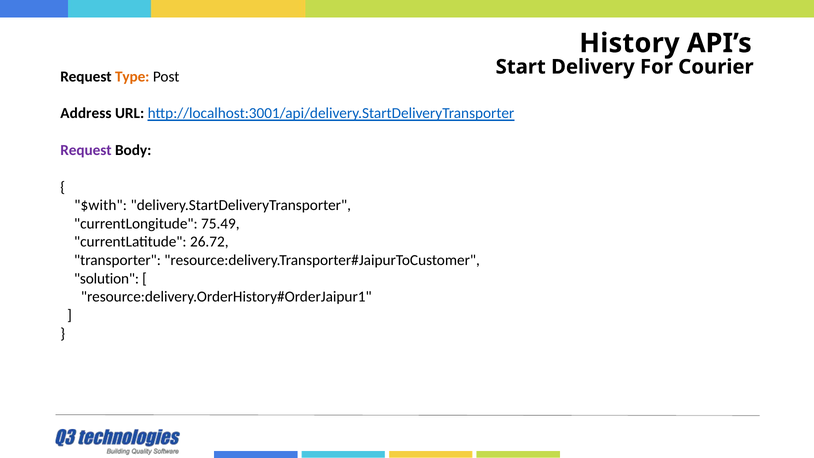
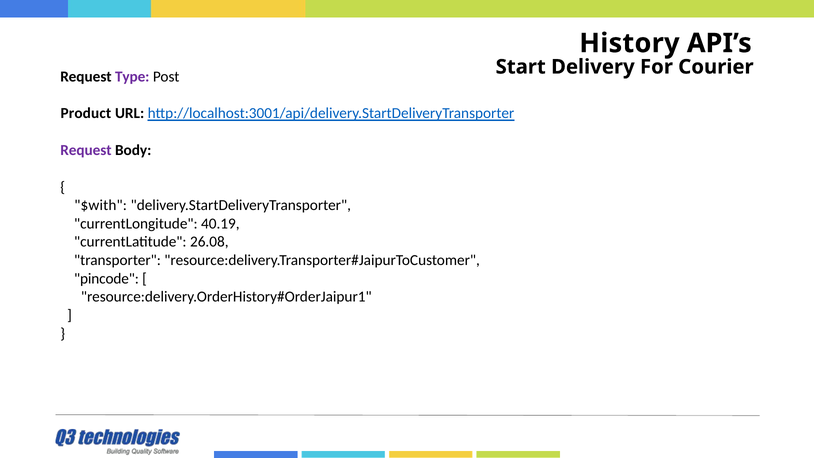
Type colour: orange -> purple
Address: Address -> Product
75.49: 75.49 -> 40.19
26.72: 26.72 -> 26.08
solution: solution -> pincode
